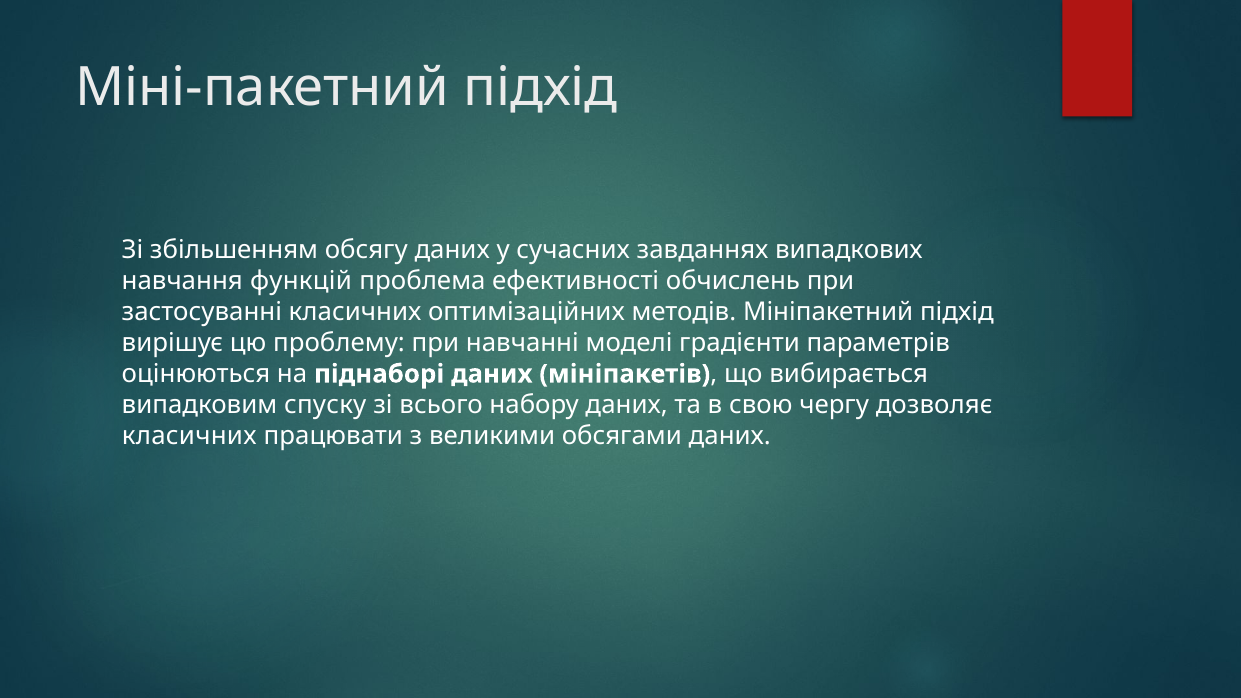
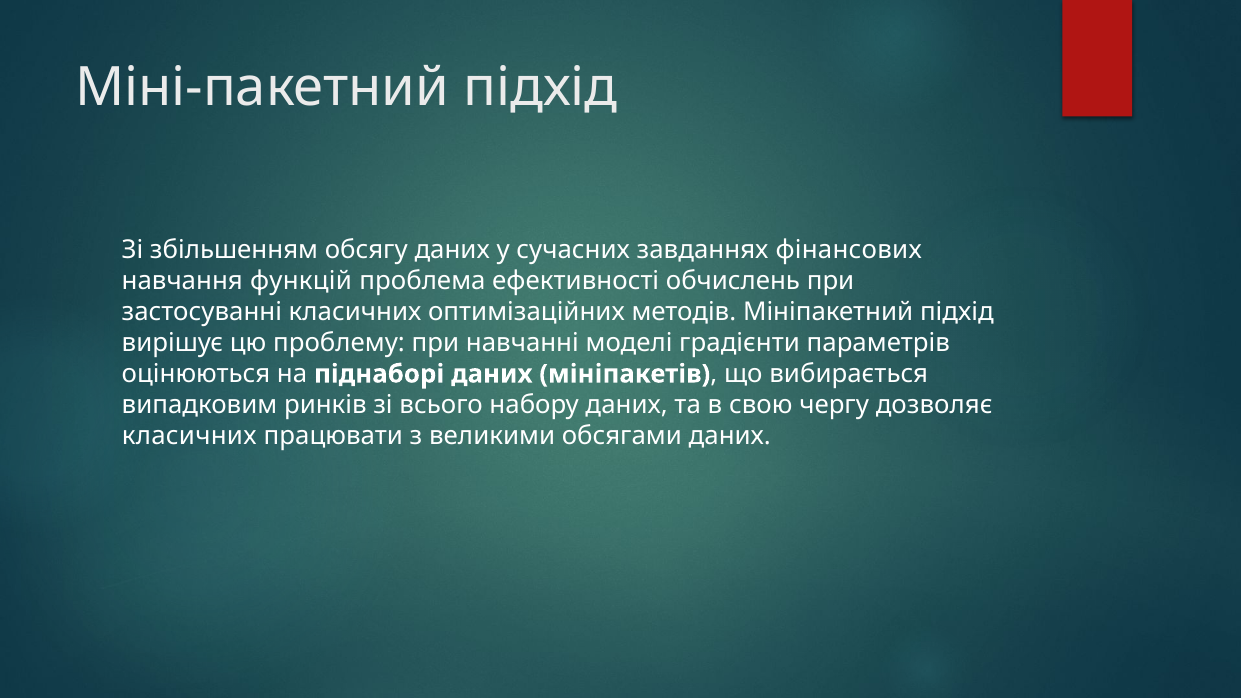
випадкових: випадкових -> фінансових
спуску: спуску -> ринків
